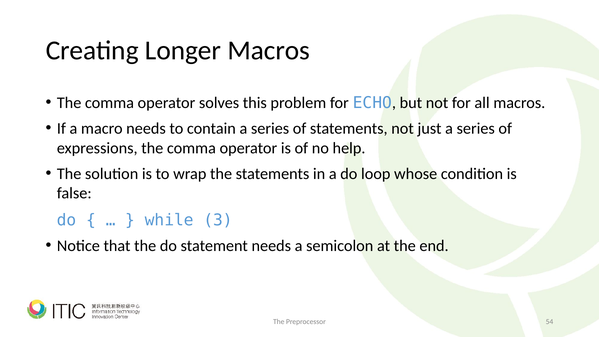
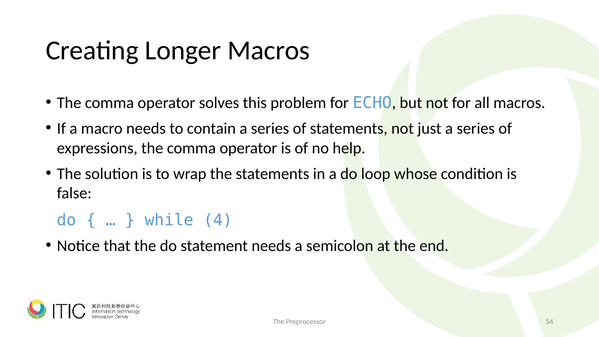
3: 3 -> 4
